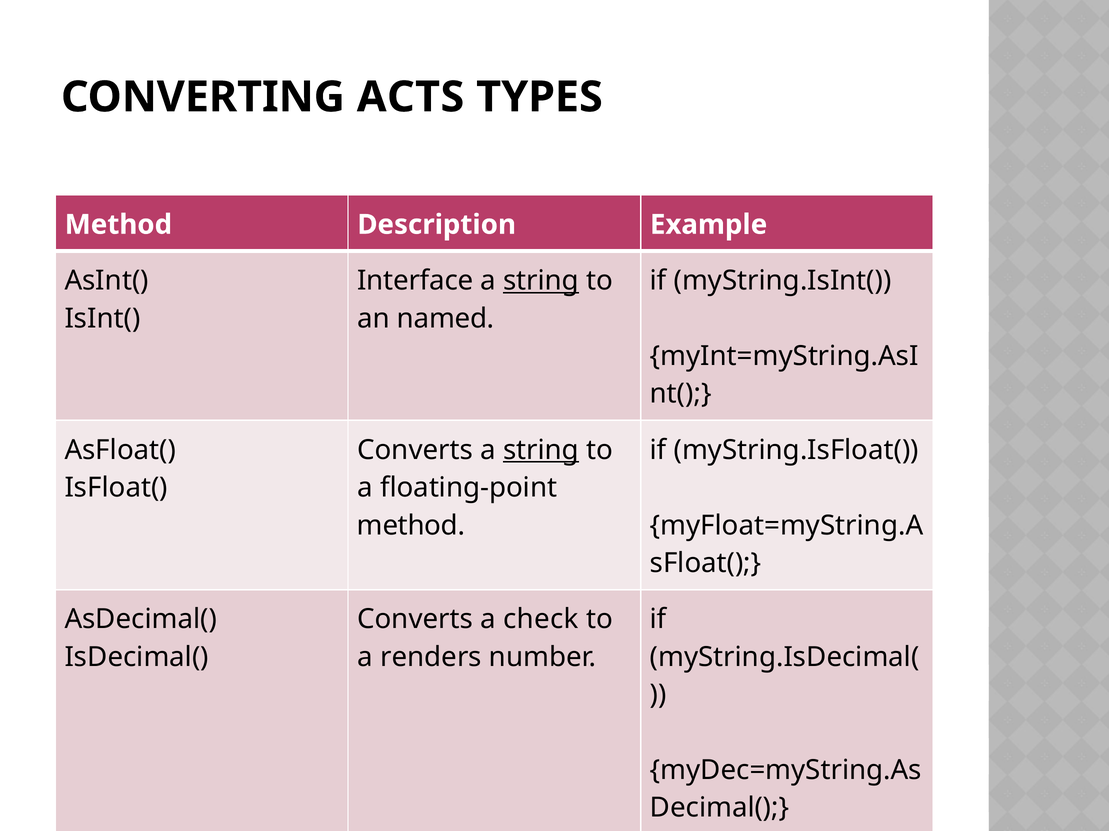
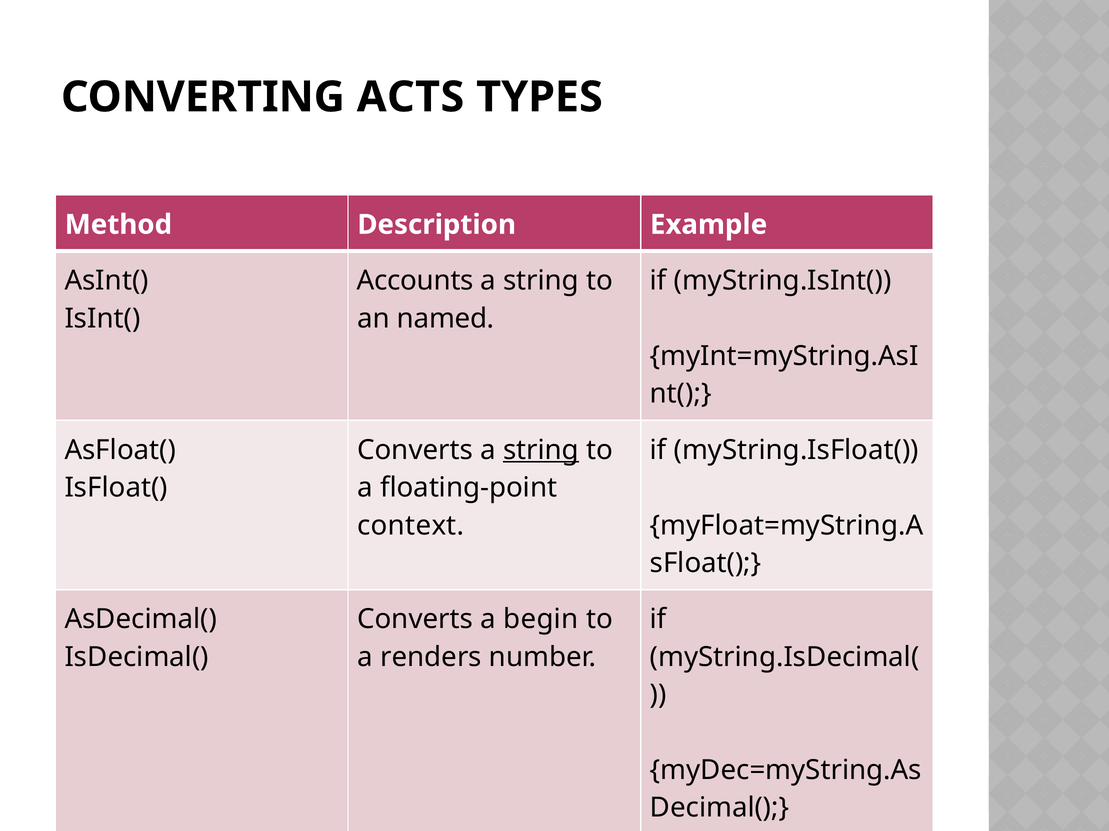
Interface: Interface -> Accounts
string at (541, 281) underline: present -> none
method at (411, 526): method -> context
check: check -> begin
